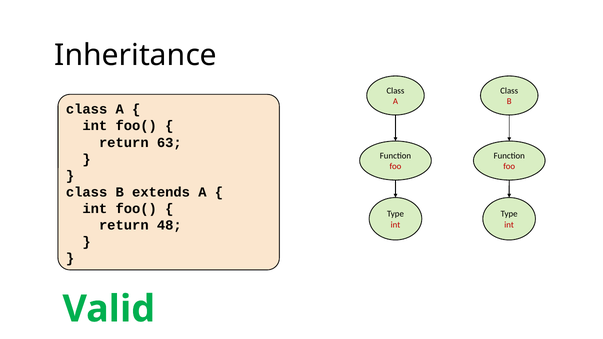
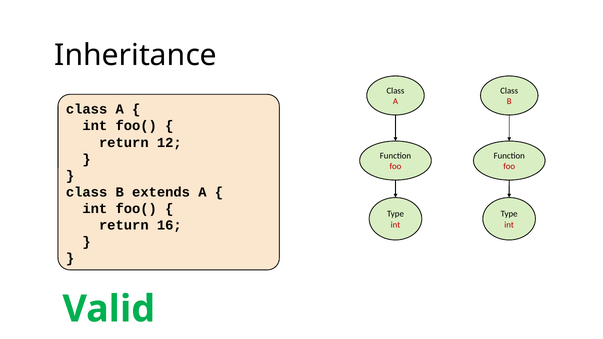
63: 63 -> 12
48: 48 -> 16
